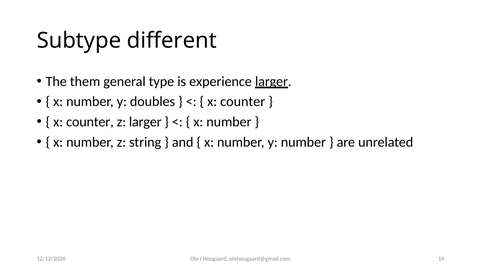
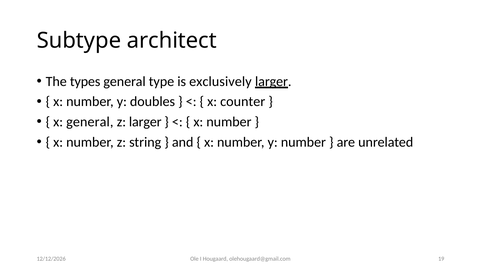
different: different -> architect
them: them -> types
experience: experience -> exclusively
counter at (90, 122): counter -> general
